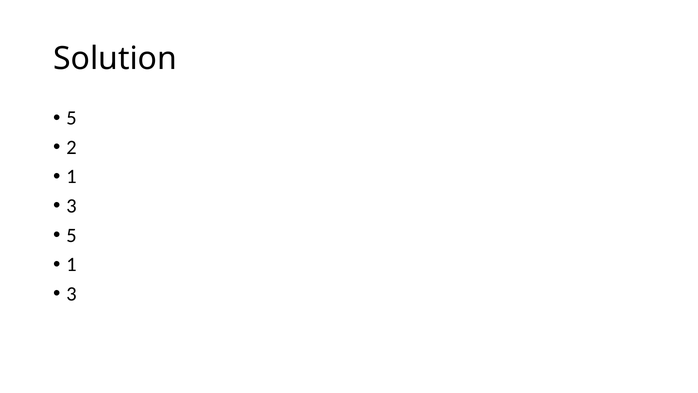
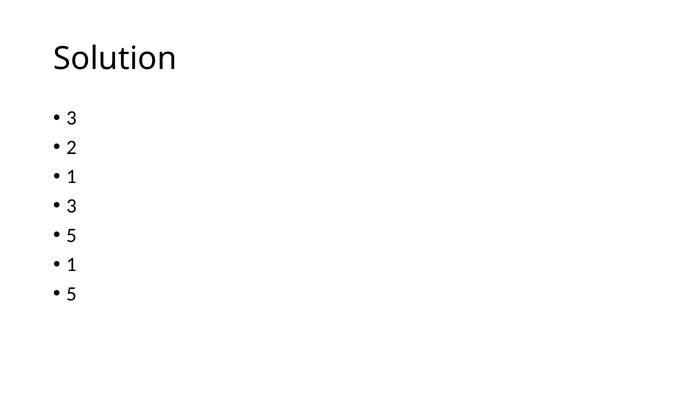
5 at (71, 118): 5 -> 3
3 at (71, 294): 3 -> 5
